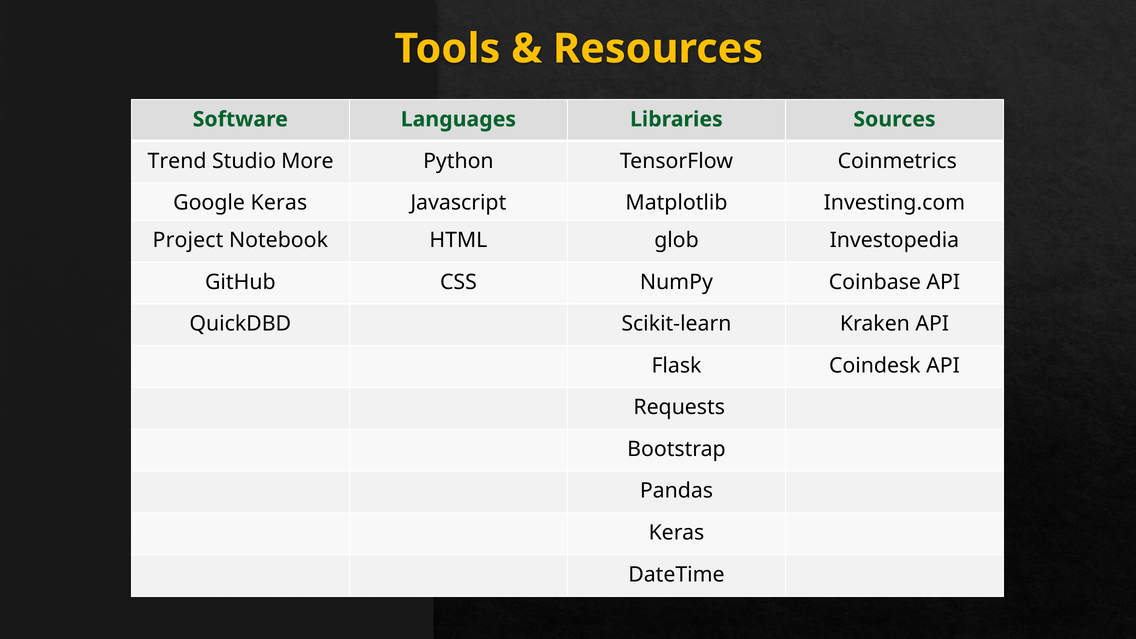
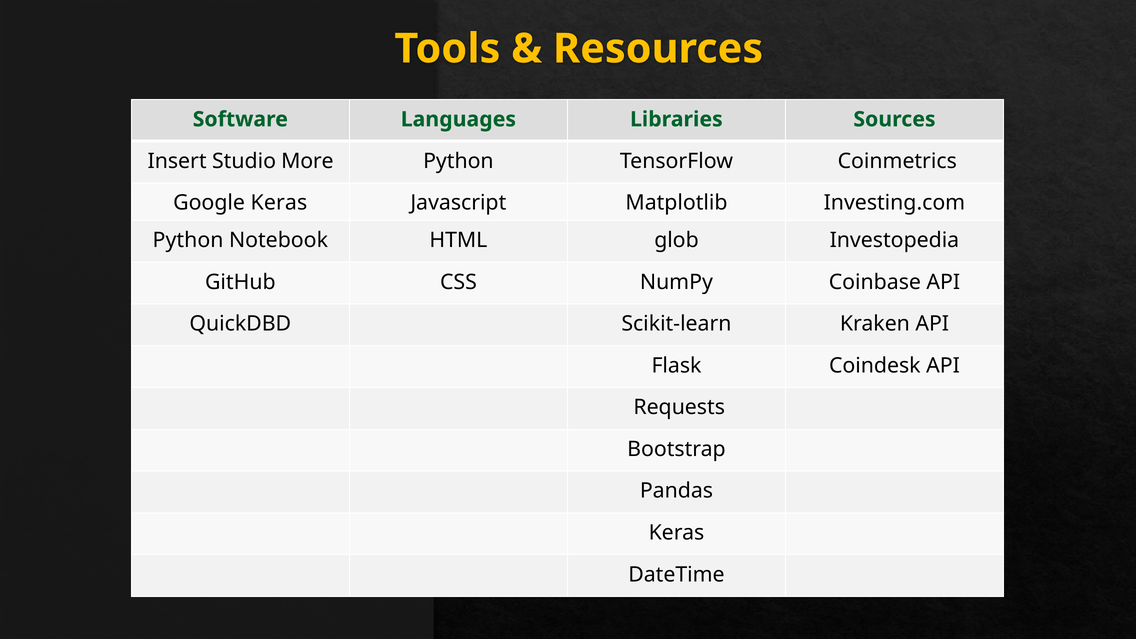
Trend: Trend -> Insert
Project at (188, 240): Project -> Python
